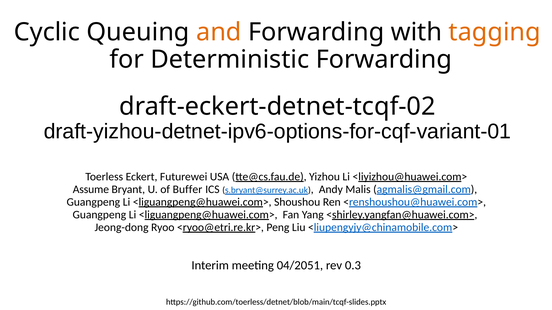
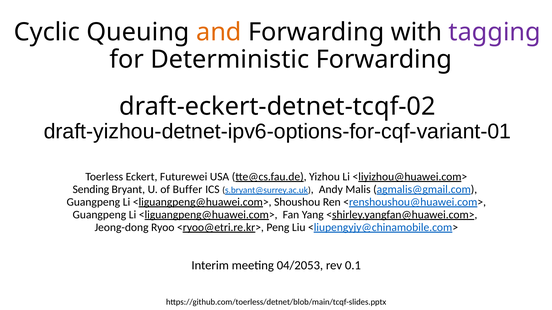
tagging colour: orange -> purple
Assume: Assume -> Sending
04/2051: 04/2051 -> 04/2053
0.3: 0.3 -> 0.1
